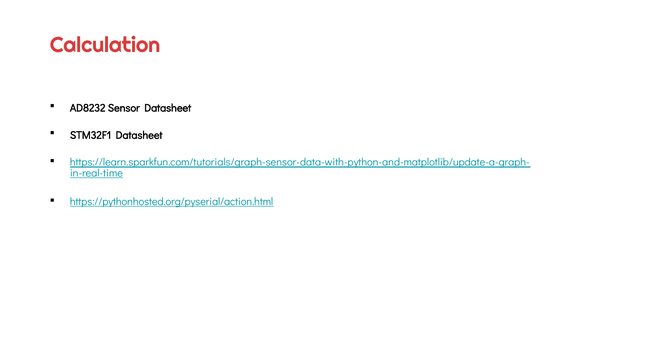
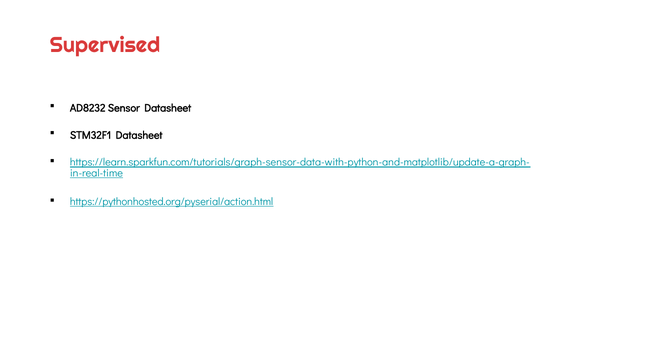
Calculation: Calculation -> Supervised
